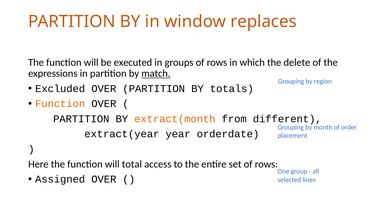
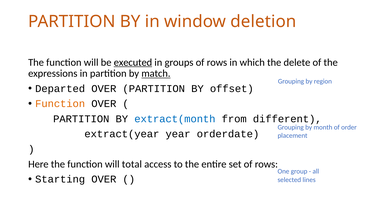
replaces: replaces -> deletion
executed underline: none -> present
Excluded: Excluded -> Departed
totals: totals -> offset
extract(month colour: orange -> blue
Assigned: Assigned -> Starting
